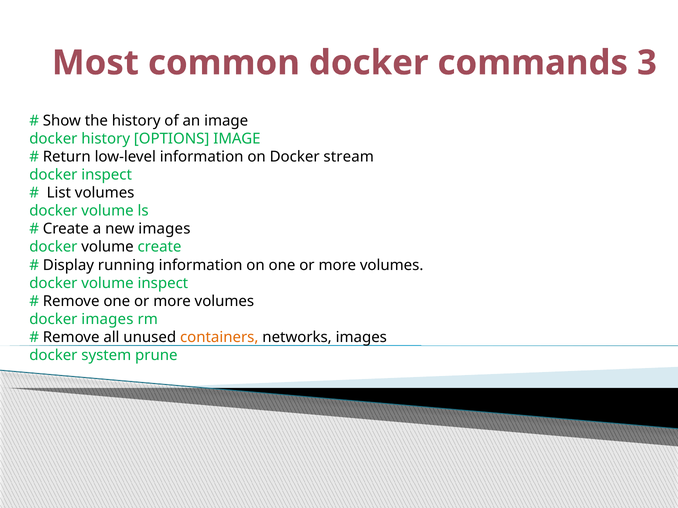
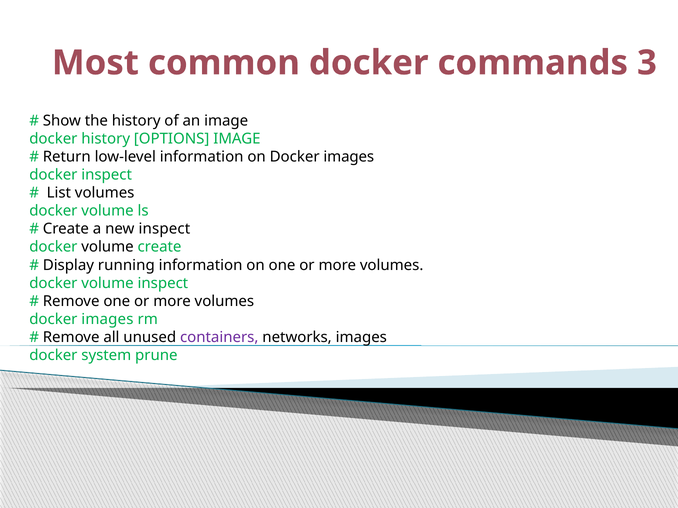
on Docker stream: stream -> images
new images: images -> inspect
containers colour: orange -> purple
